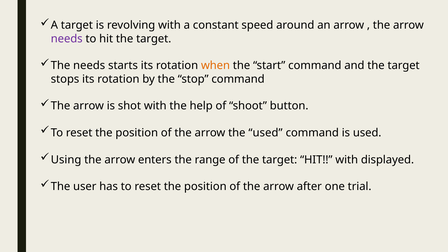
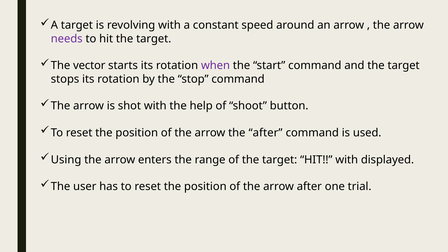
The needs: needs -> vector
when colour: orange -> purple
the used: used -> after
